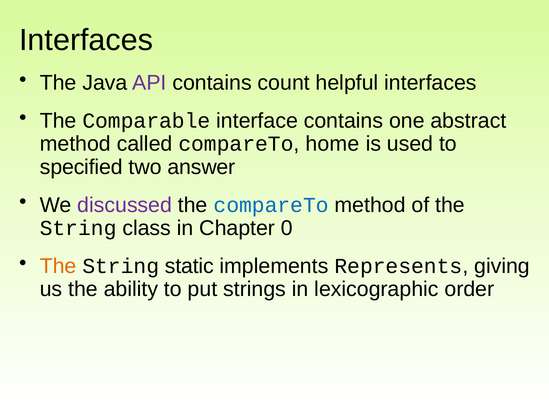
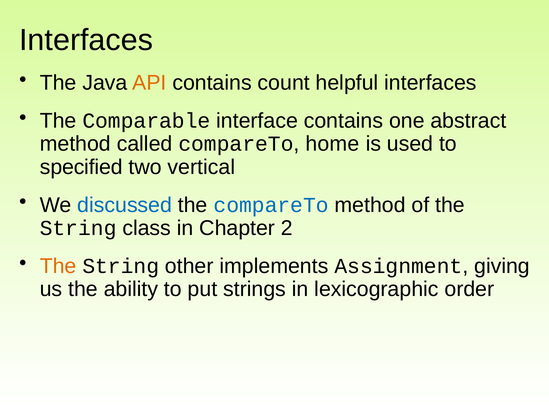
API colour: purple -> orange
answer: answer -> vertical
discussed colour: purple -> blue
0: 0 -> 2
static: static -> other
Represents: Represents -> Assignment
